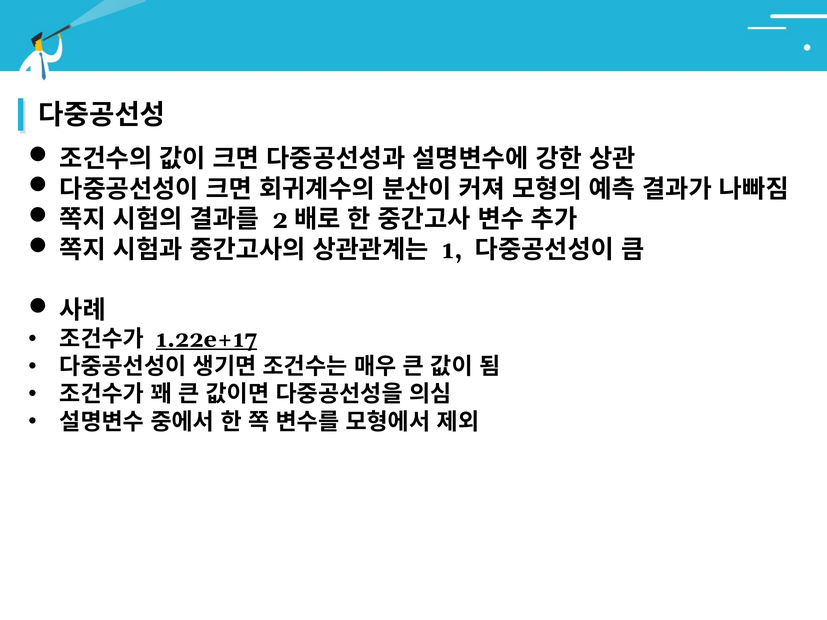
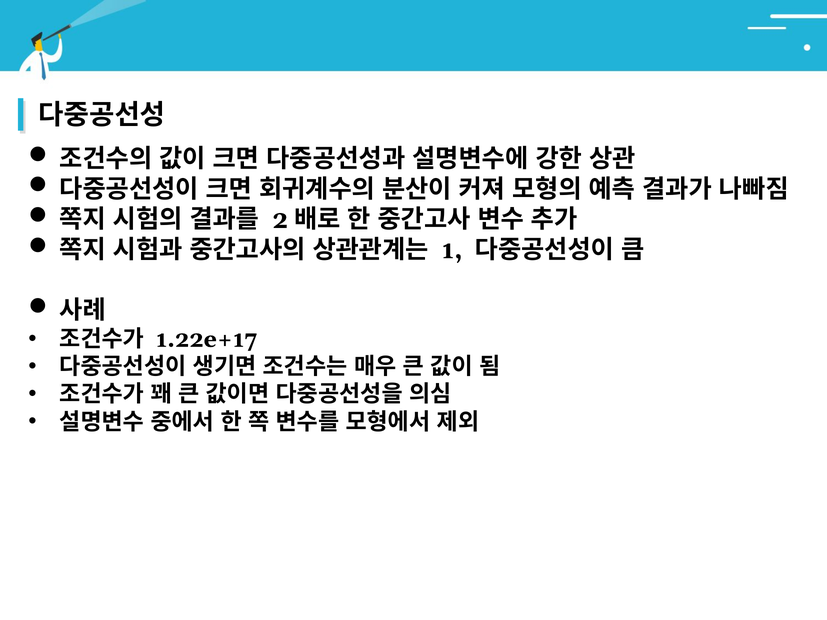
1.22e+17 underline: present -> none
